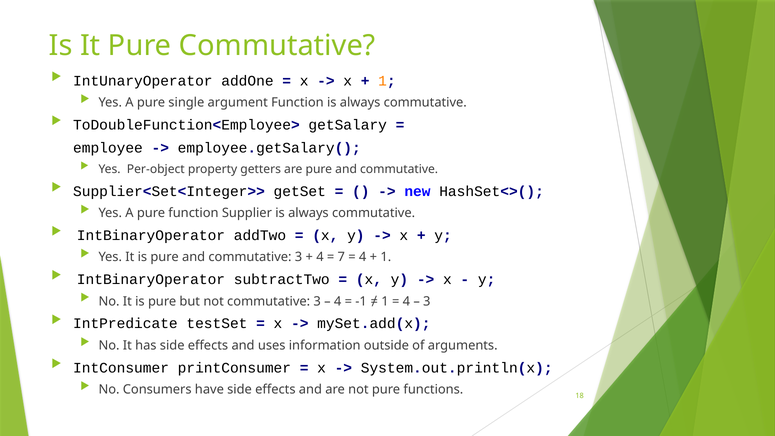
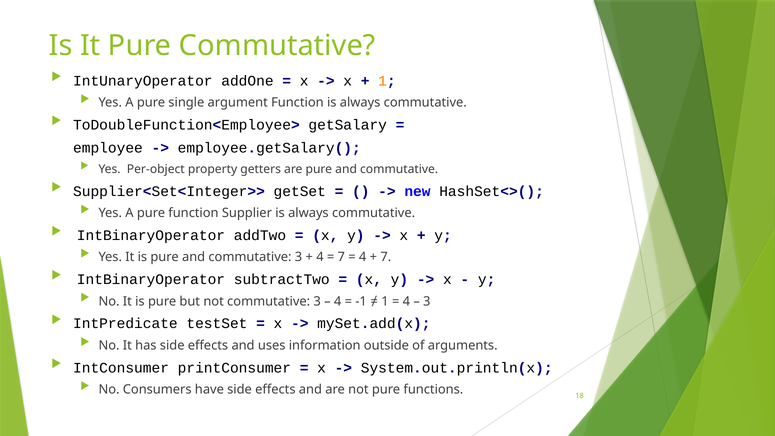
1 at (386, 257): 1 -> 7
